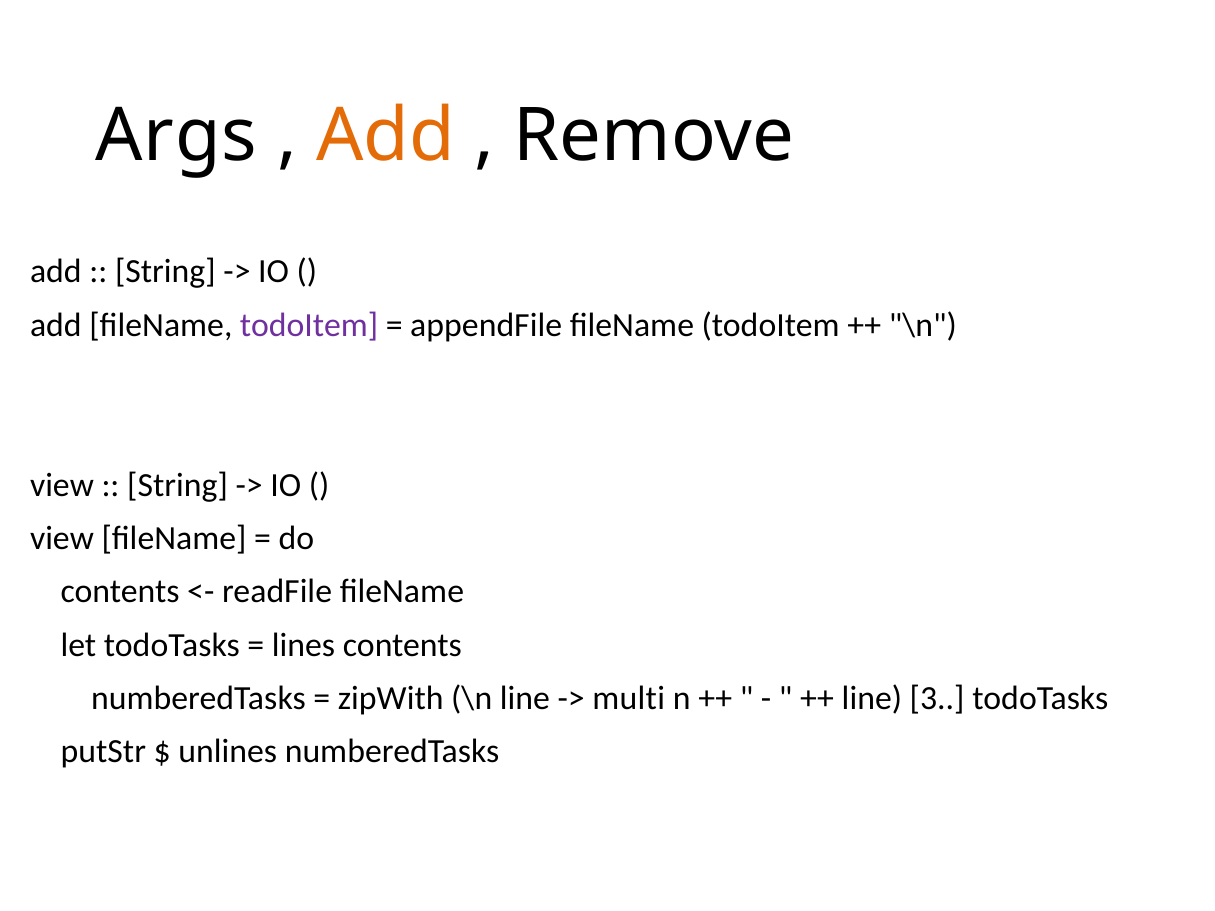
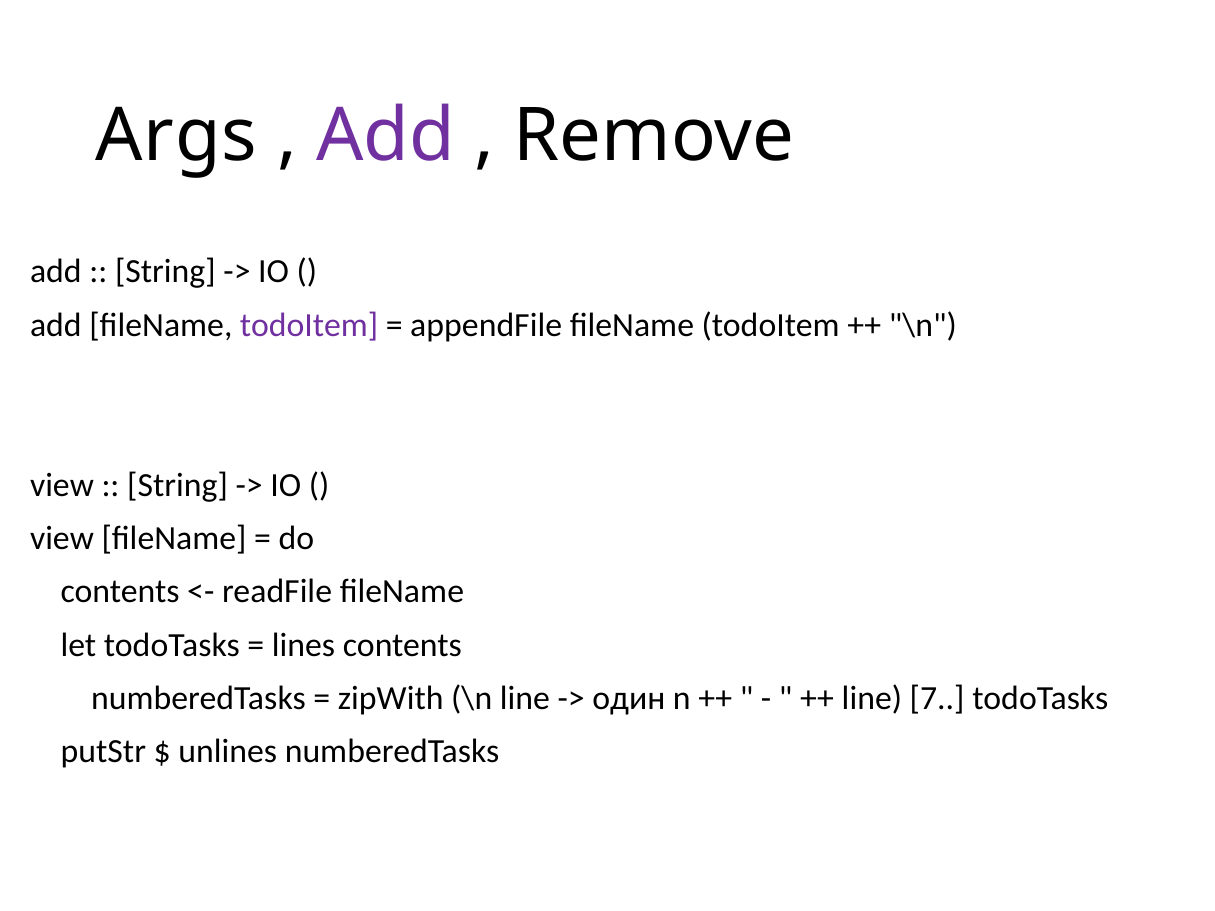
Add at (386, 136) colour: orange -> purple
multi: multi -> один
3: 3 -> 7
